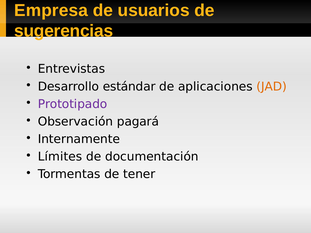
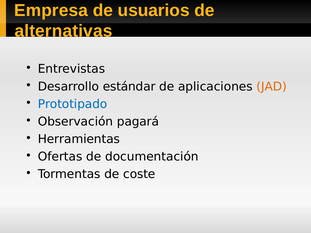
sugerencias: sugerencias -> alternativas
Prototipado colour: purple -> blue
Internamente: Internamente -> Herramientas
Límites: Límites -> Ofertas
tener: tener -> coste
